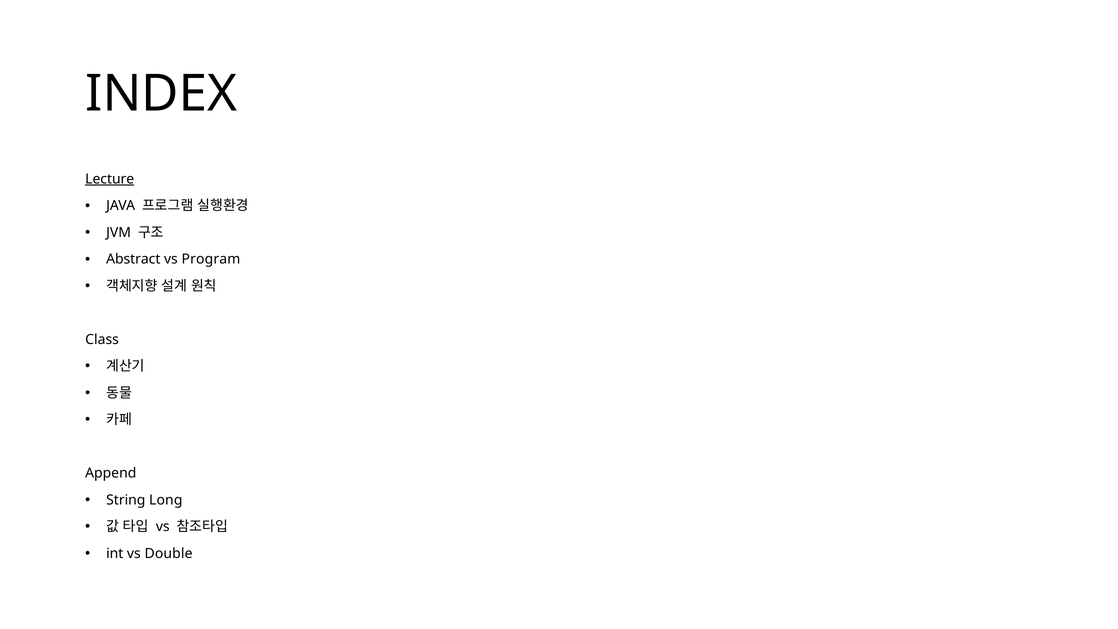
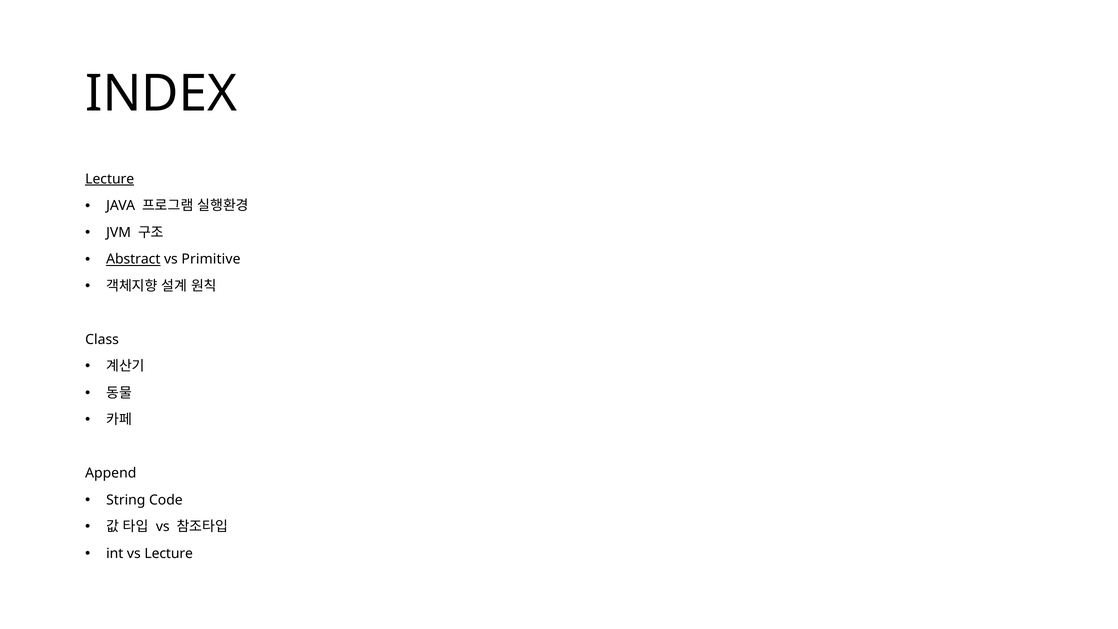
Abstract underline: none -> present
Program: Program -> Primitive
Long: Long -> Code
vs Double: Double -> Lecture
